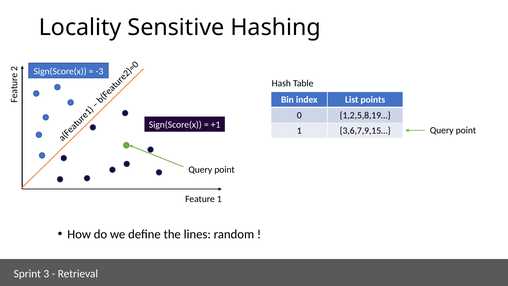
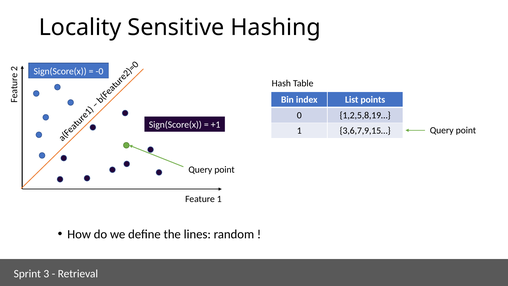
-3: -3 -> -0
